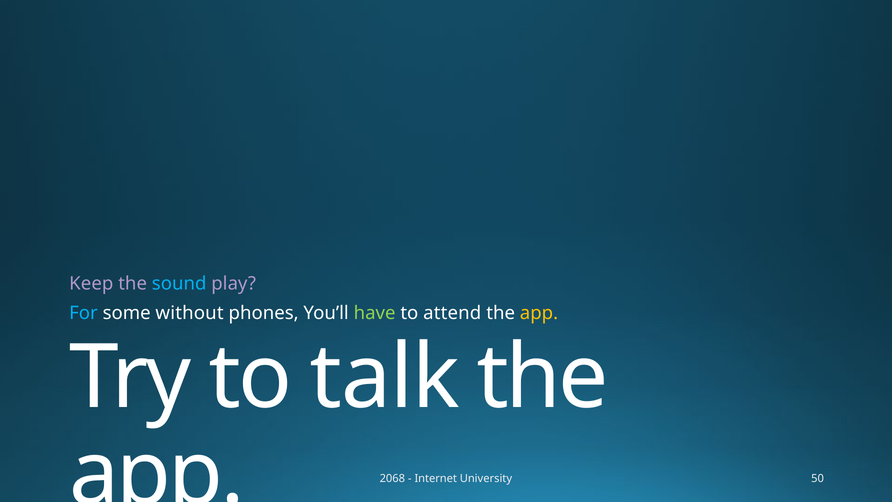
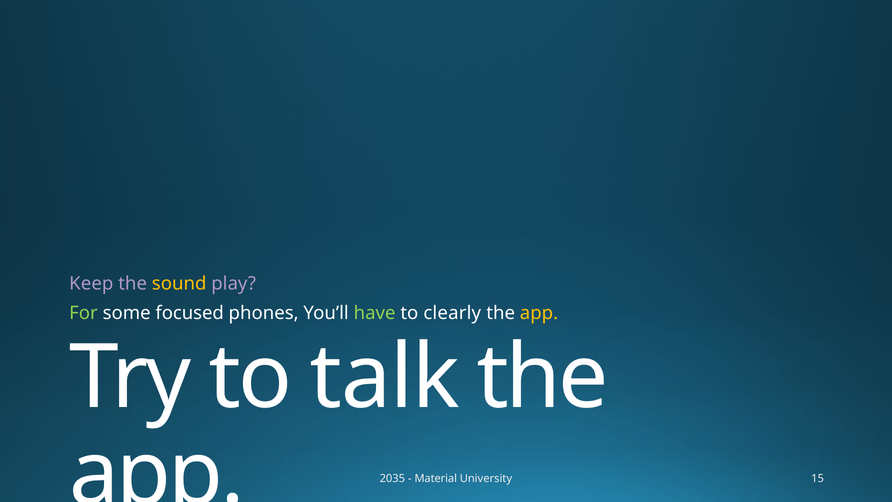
sound colour: light blue -> yellow
For colour: light blue -> light green
without: without -> focused
attend: attend -> clearly
2068: 2068 -> 2035
Internet: Internet -> Material
50: 50 -> 15
